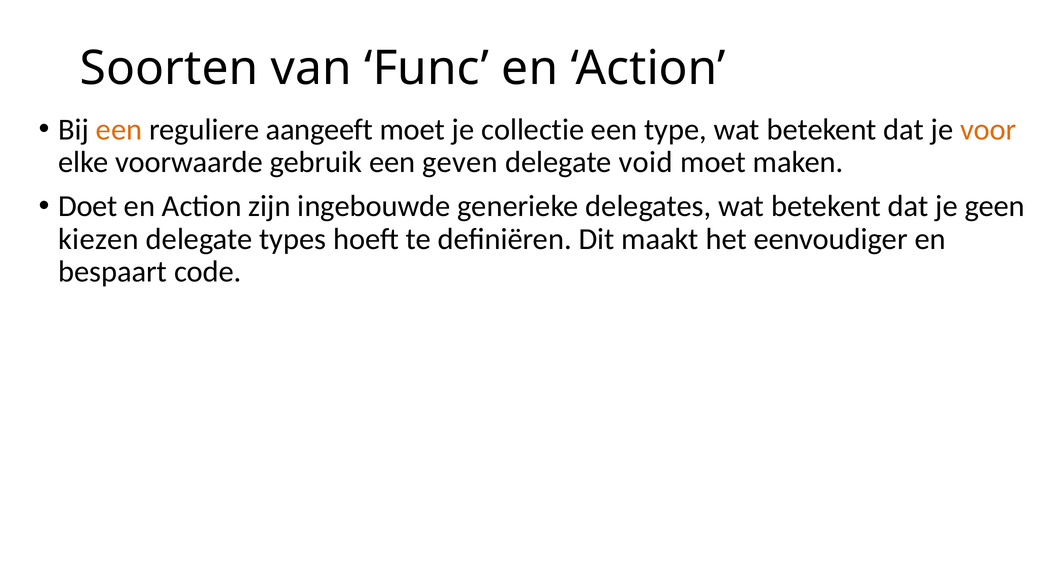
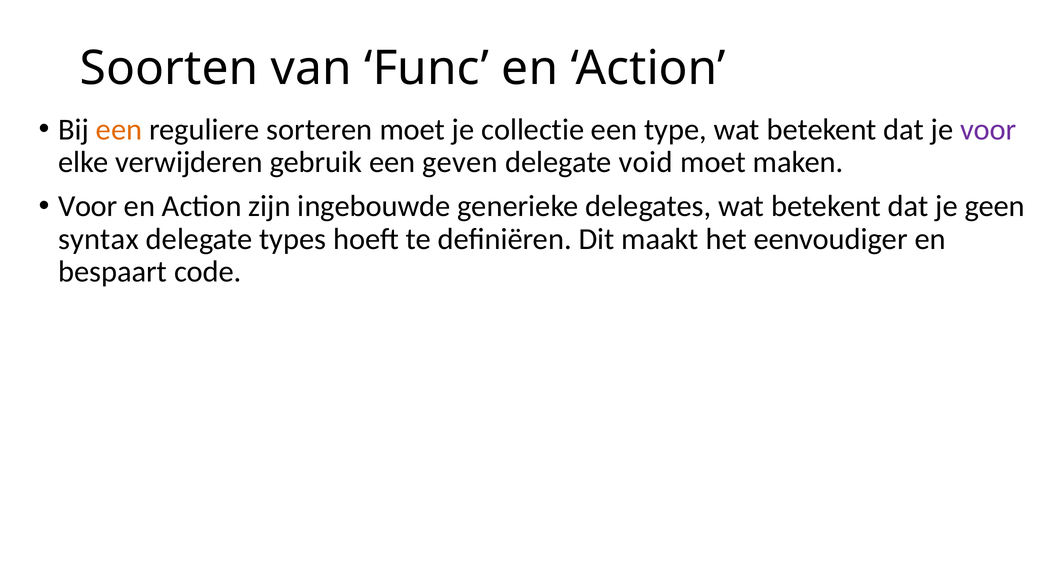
aangeeft: aangeeft -> sorteren
voor at (988, 130) colour: orange -> purple
voorwaarde: voorwaarde -> verwijderen
Doet at (88, 206): Doet -> Voor
kiezen: kiezen -> syntax
